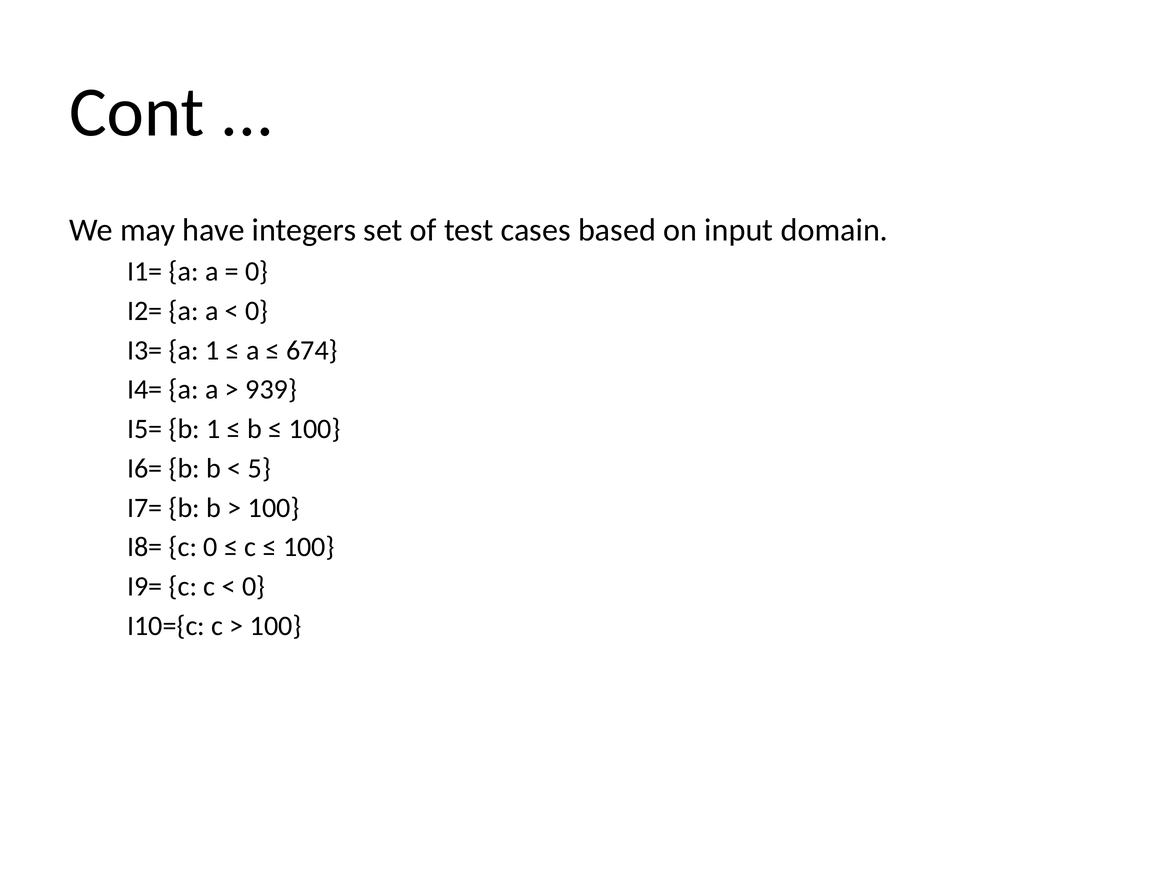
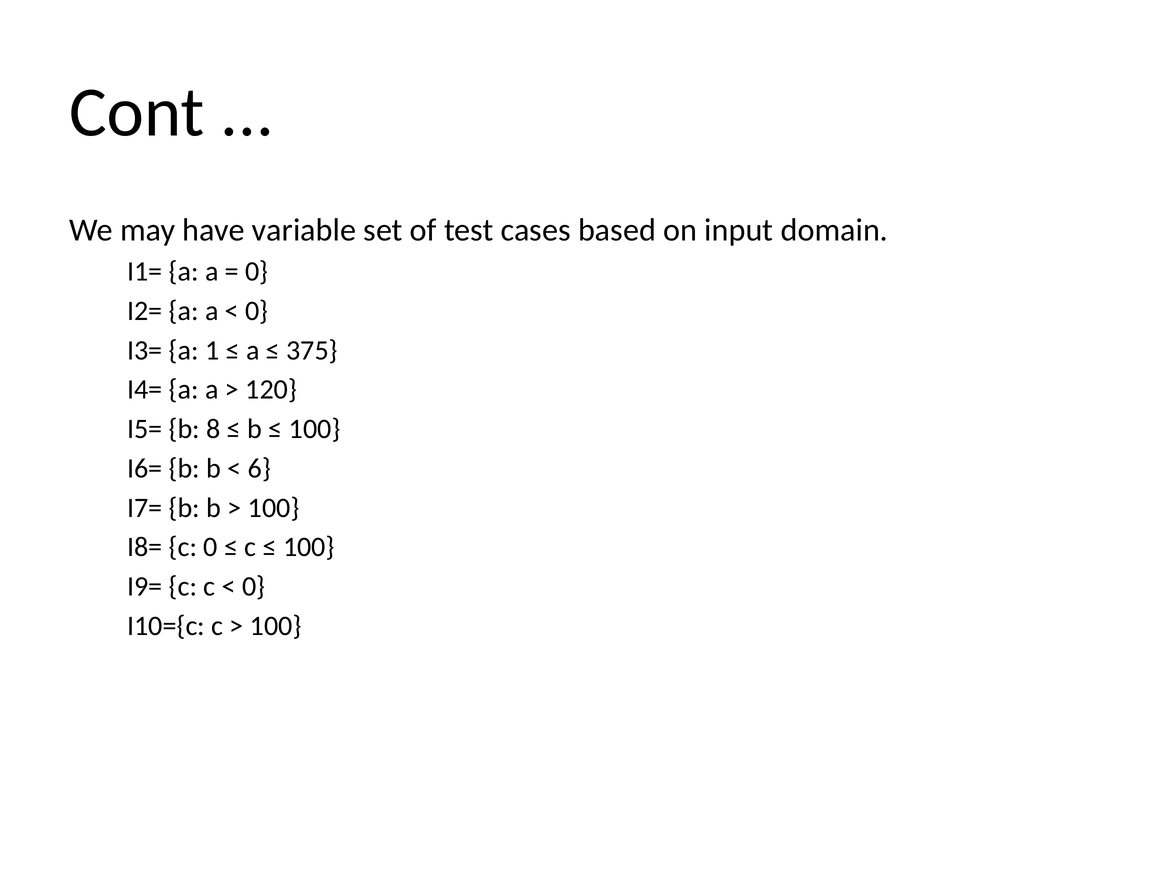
integers: integers -> variable
674: 674 -> 375
939: 939 -> 120
b 1: 1 -> 8
5: 5 -> 6
